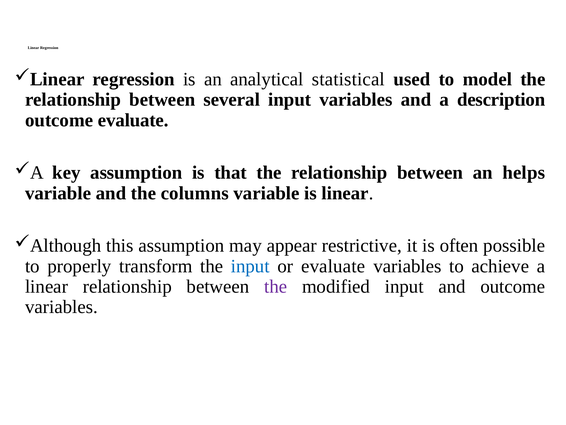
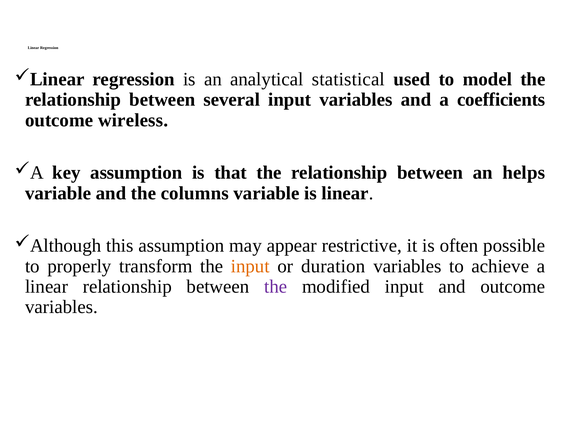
description: description -> coefficients
outcome evaluate: evaluate -> wireless
input at (250, 266) colour: blue -> orange
or evaluate: evaluate -> duration
